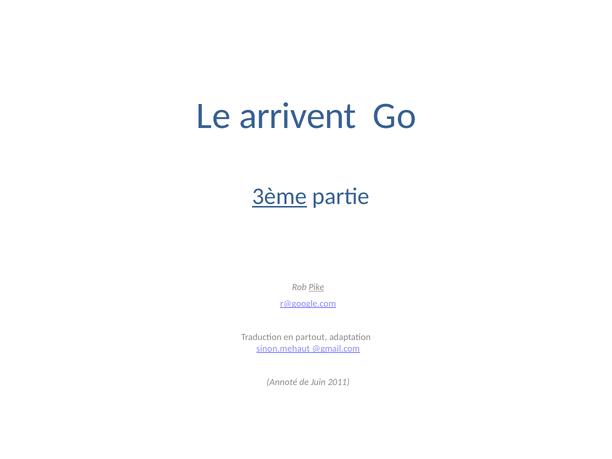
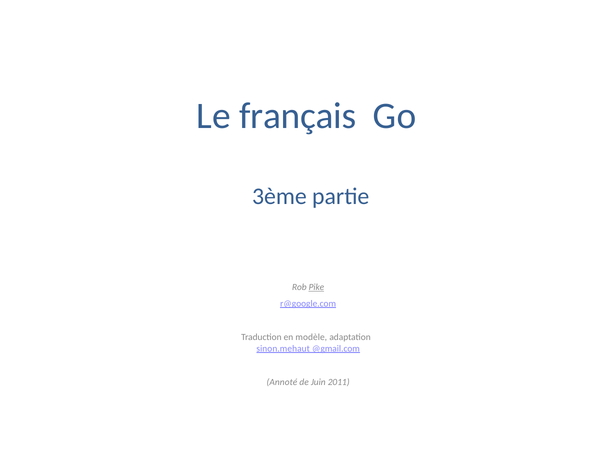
arrivent: arrivent -> français
3ème underline: present -> none
partout: partout -> modèle
